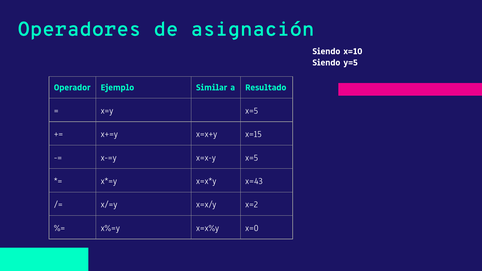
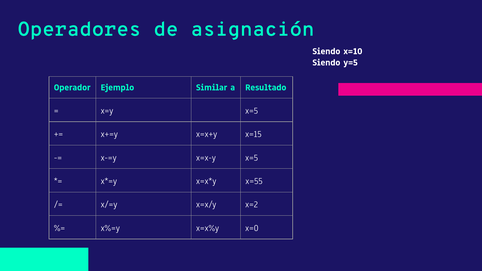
x=43: x=43 -> x=55
